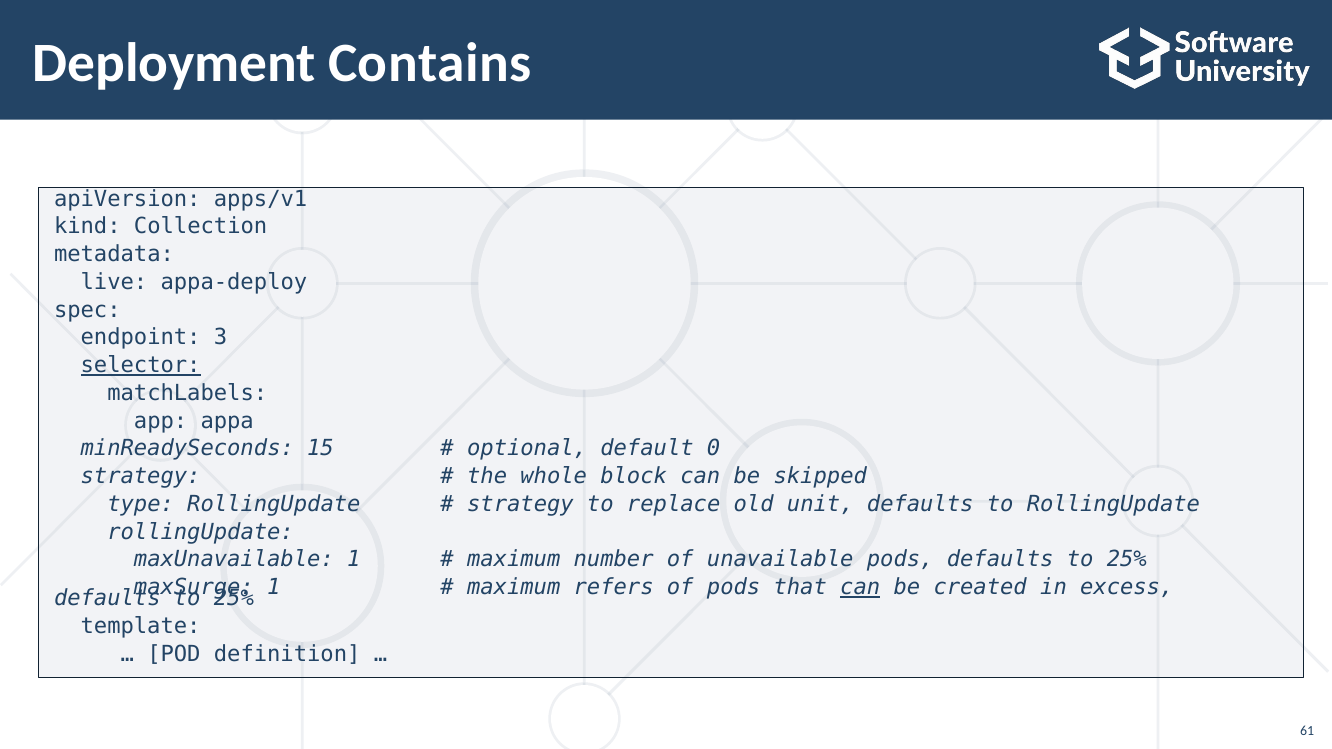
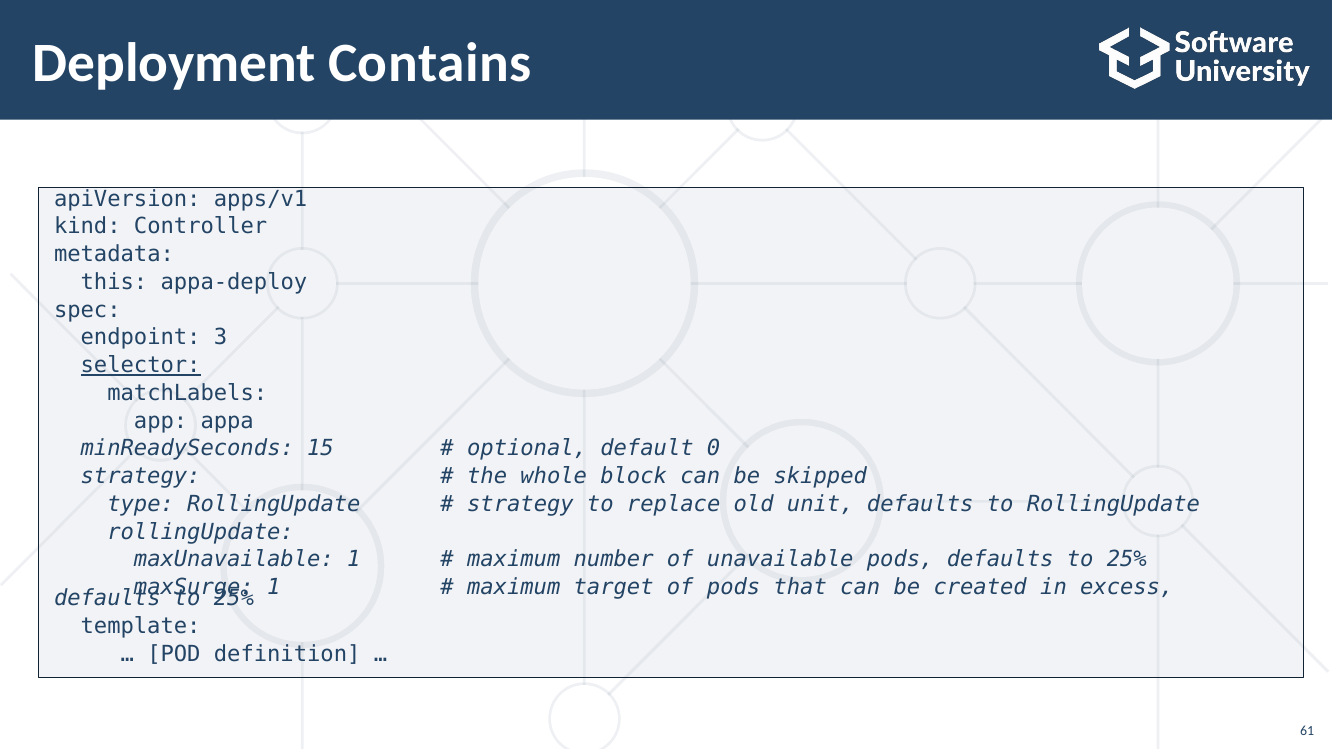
Collection: Collection -> Controller
live: live -> this
refers: refers -> target
can at (860, 588) underline: present -> none
